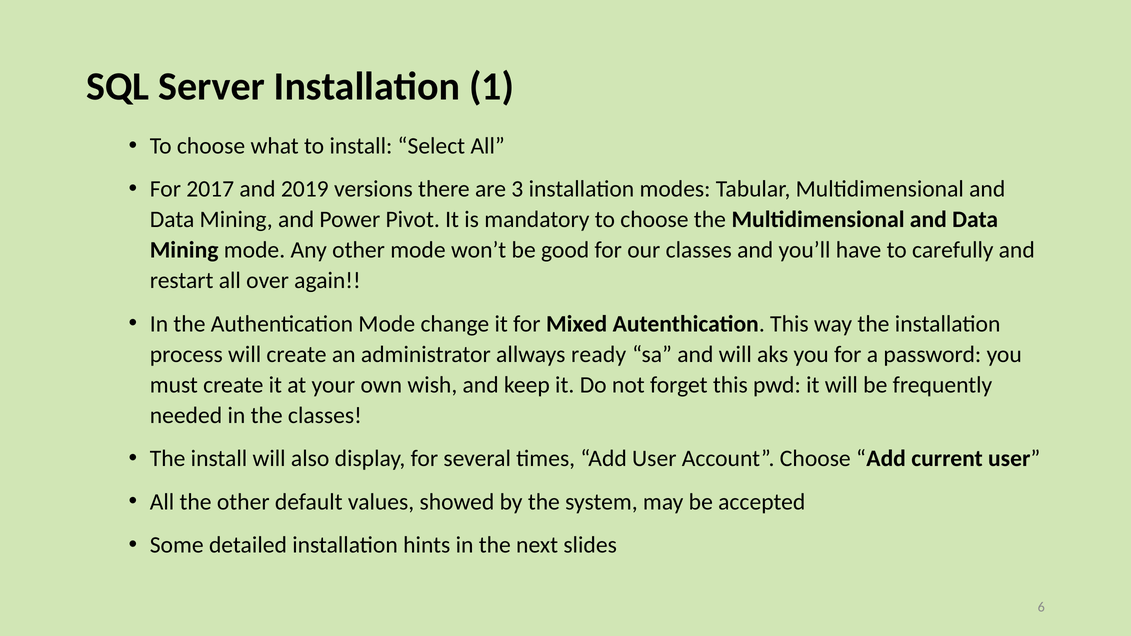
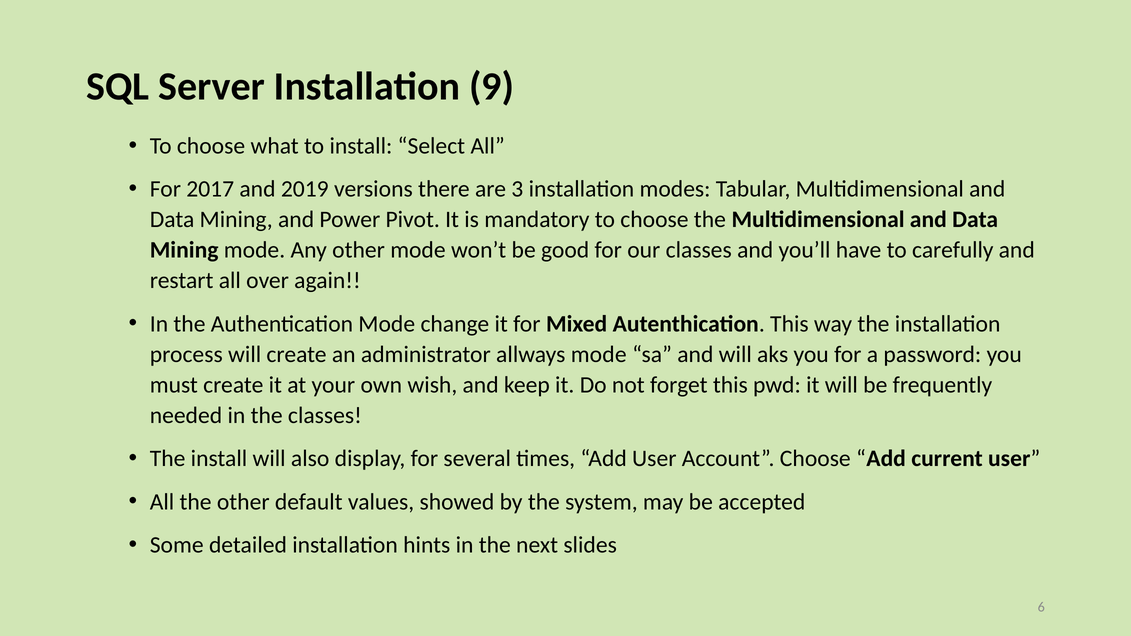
1: 1 -> 9
allways ready: ready -> mode
